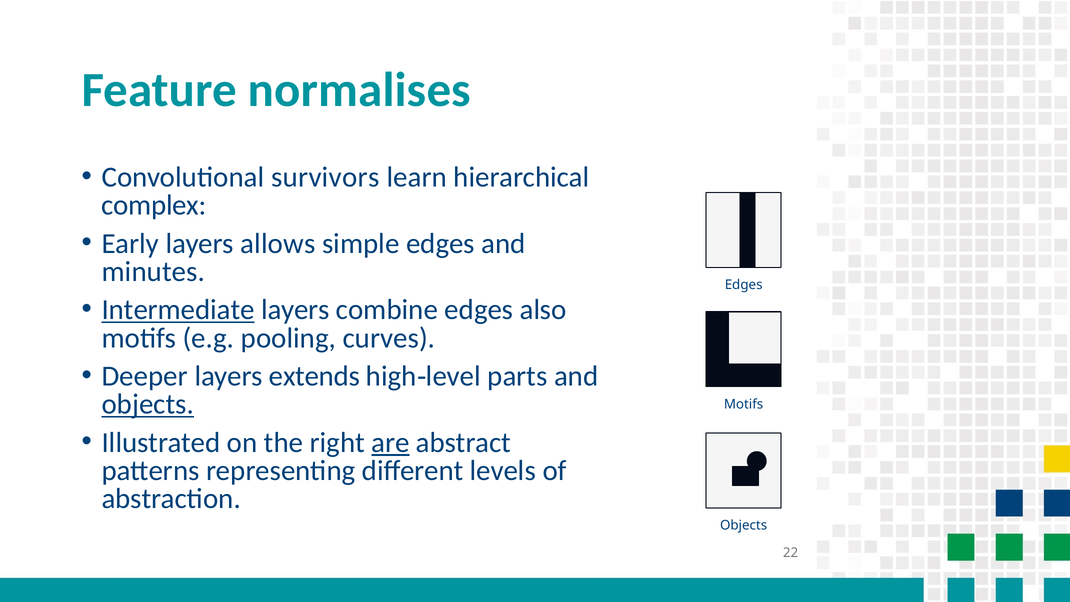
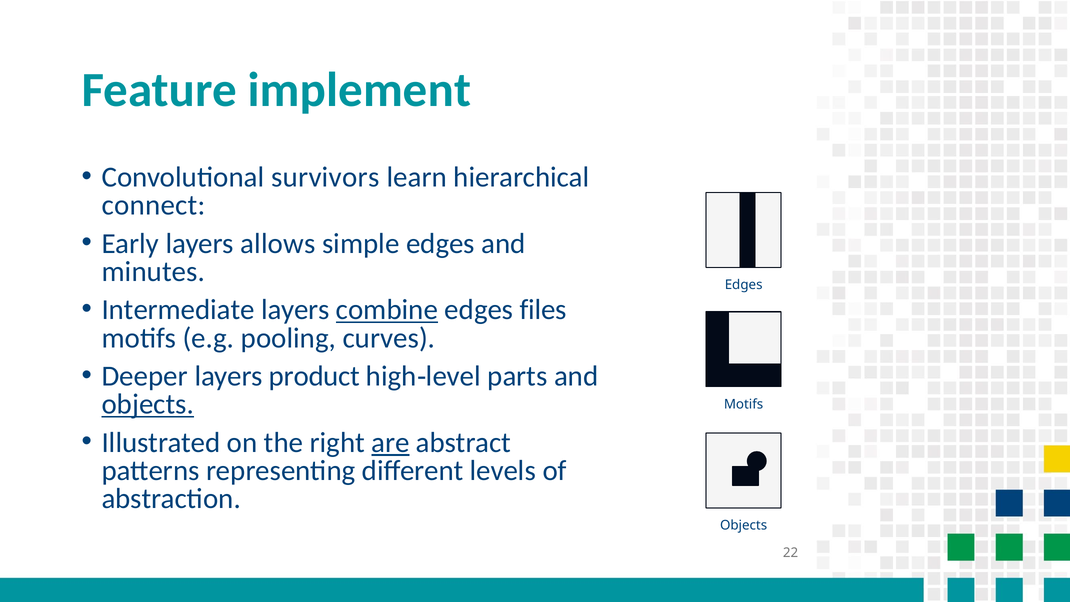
normalises: normalises -> implement
complex: complex -> connect
Intermediate underline: present -> none
combine underline: none -> present
also: also -> files
extends: extends -> product
